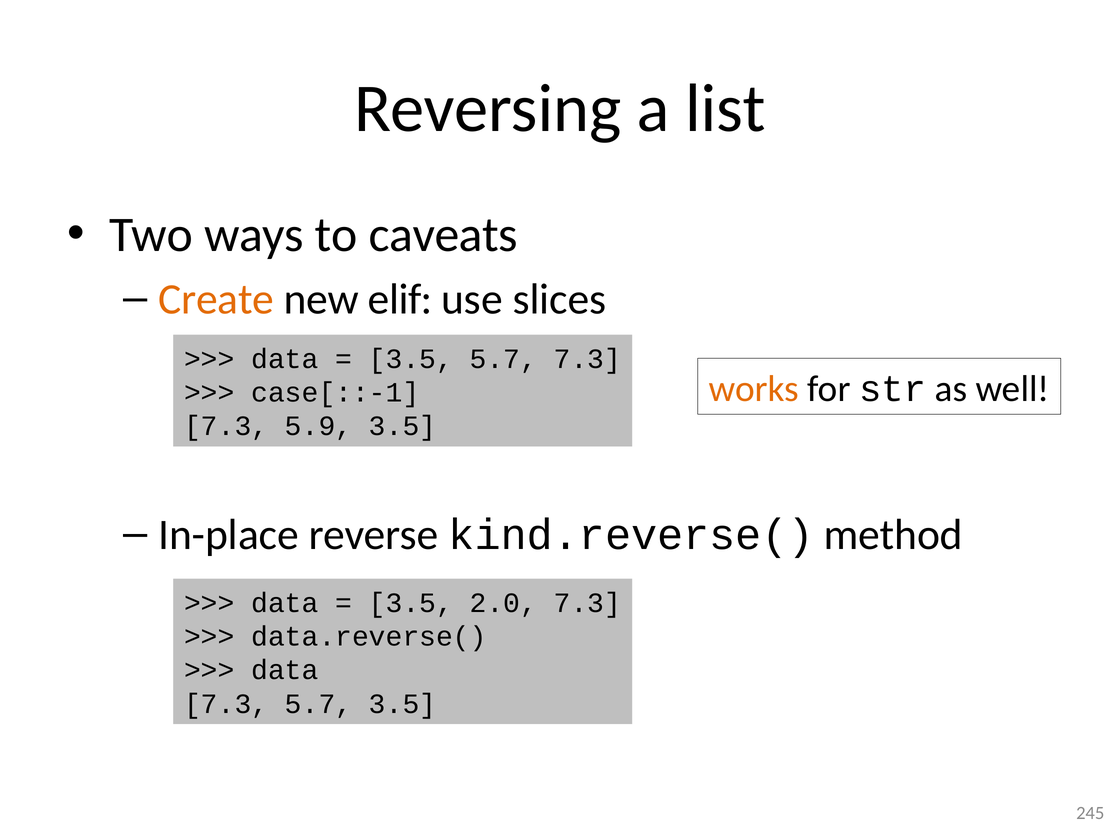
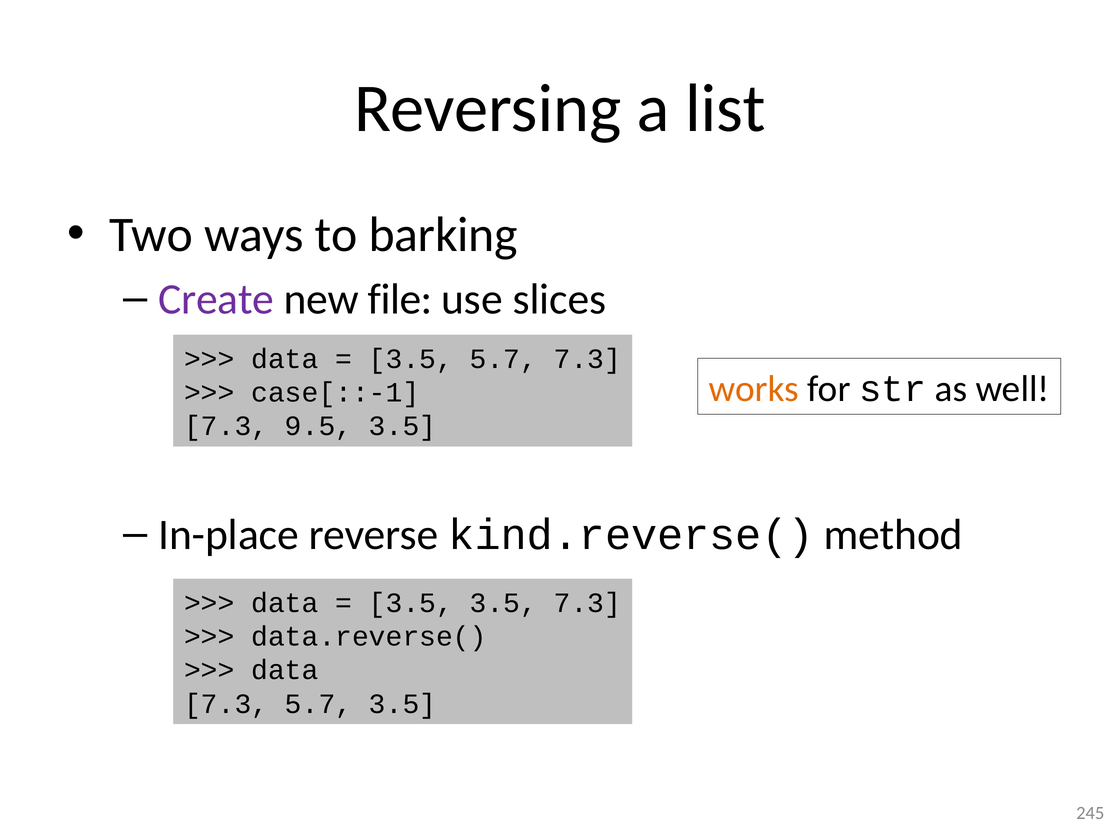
caveats: caveats -> barking
Create colour: orange -> purple
elif: elif -> file
5.9: 5.9 -> 9.5
3.5 2.0: 2.0 -> 3.5
